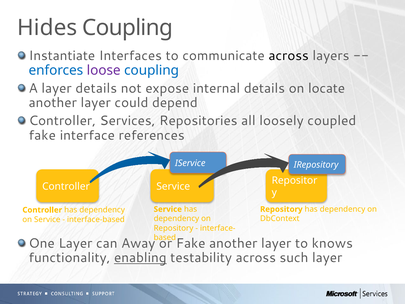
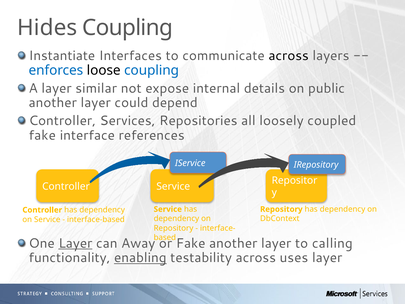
loose colour: purple -> black
layer details: details -> similar
locate: locate -> public
Layer at (75, 243) underline: none -> present
knows: knows -> calling
such: such -> uses
